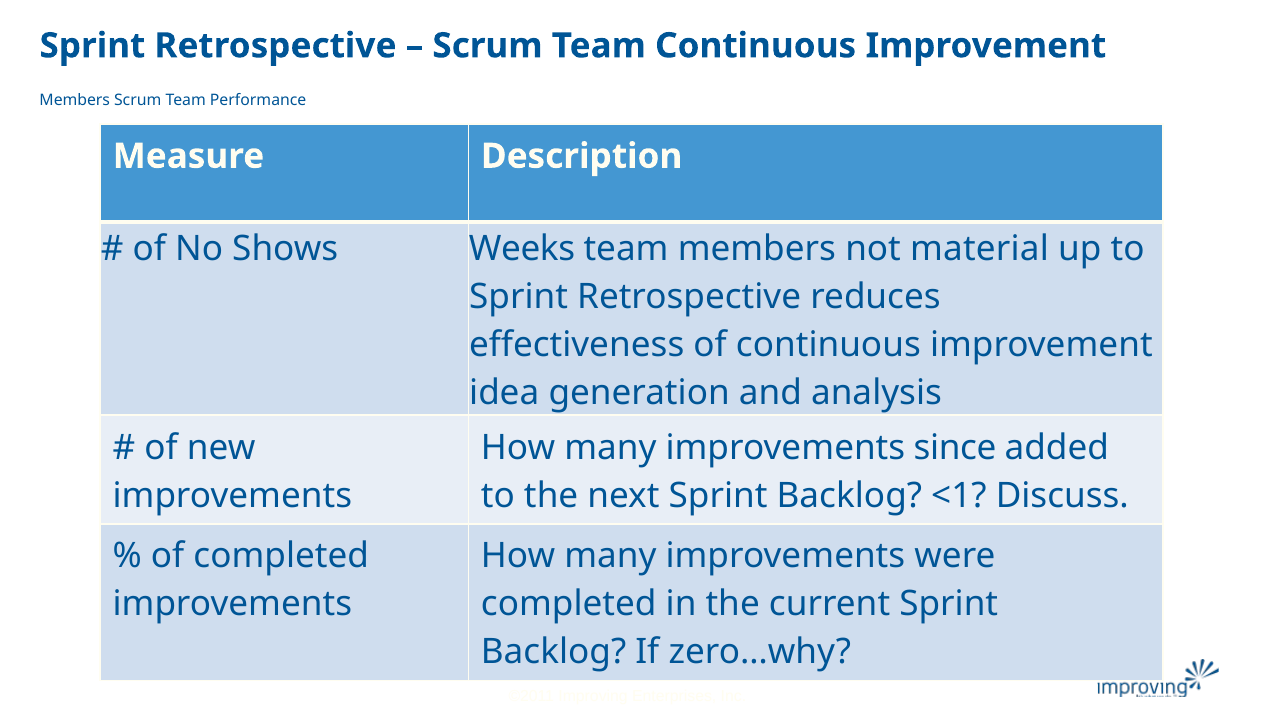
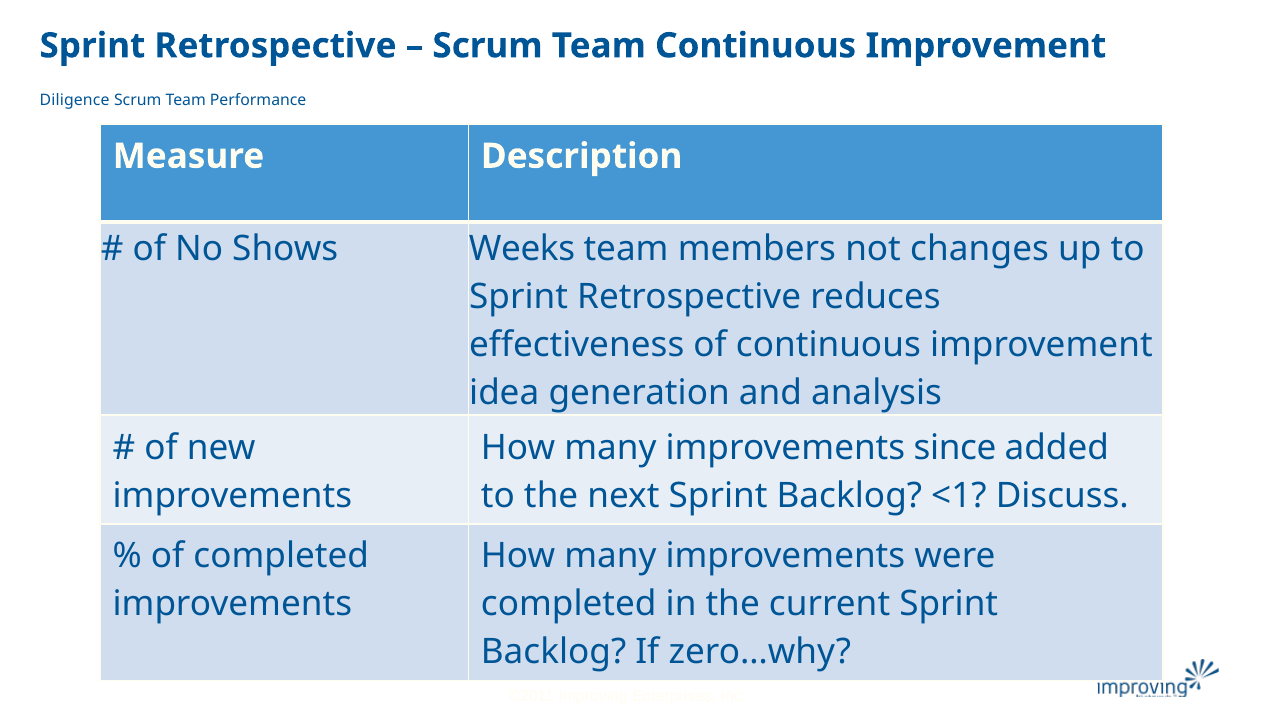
Members at (75, 101): Members -> Diligence
material: material -> changes
